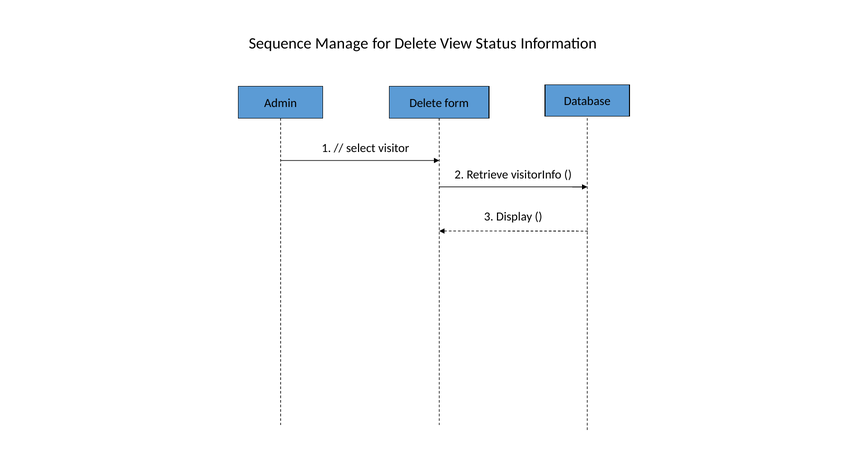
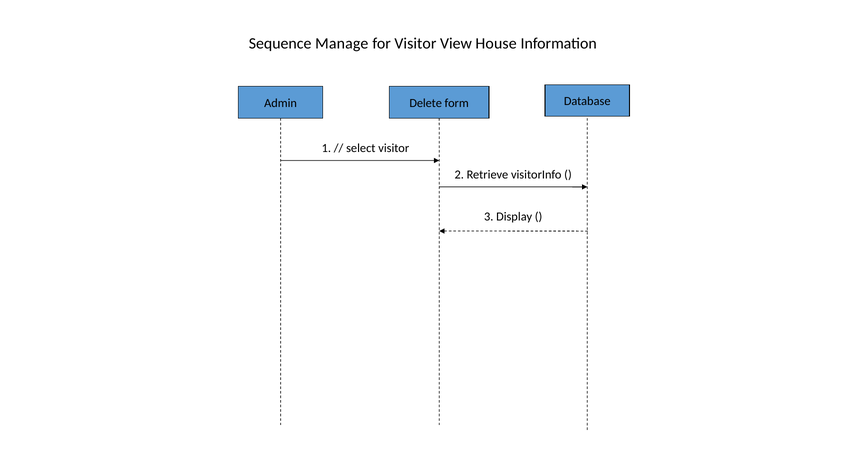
for Delete: Delete -> Visitor
Status: Status -> House
